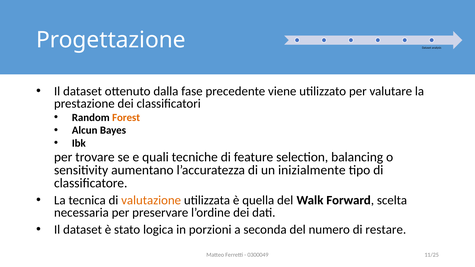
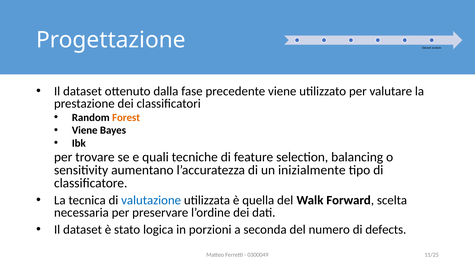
Alcun at (85, 130): Alcun -> Viene
valutazione colour: orange -> blue
restare: restare -> defects
